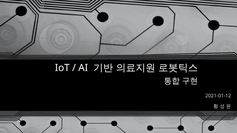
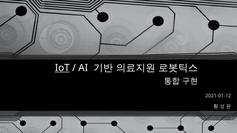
IoT underline: none -> present
